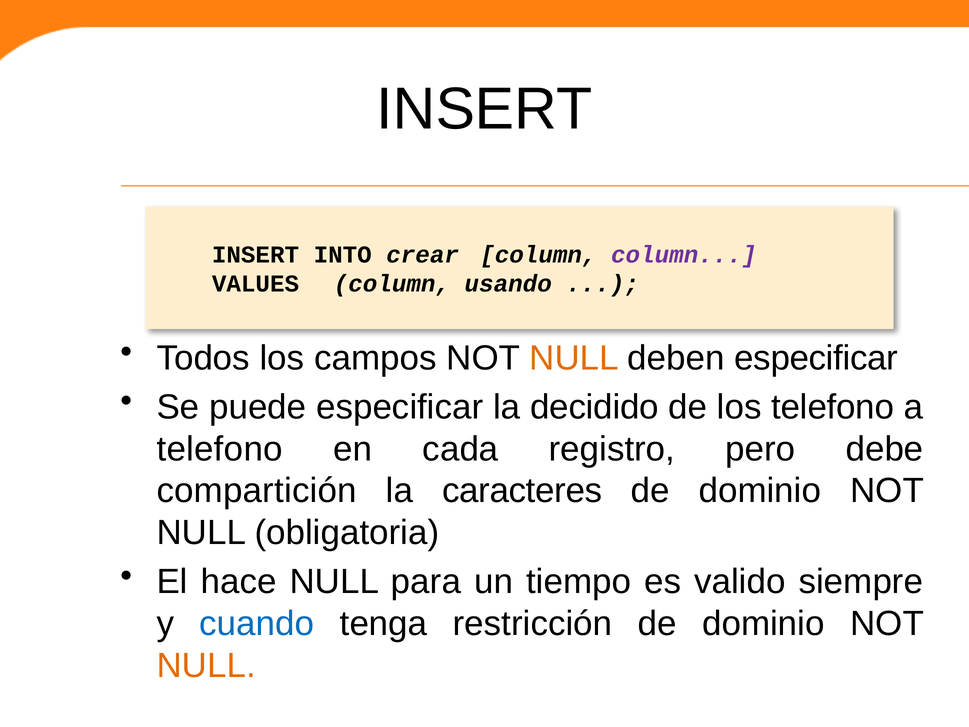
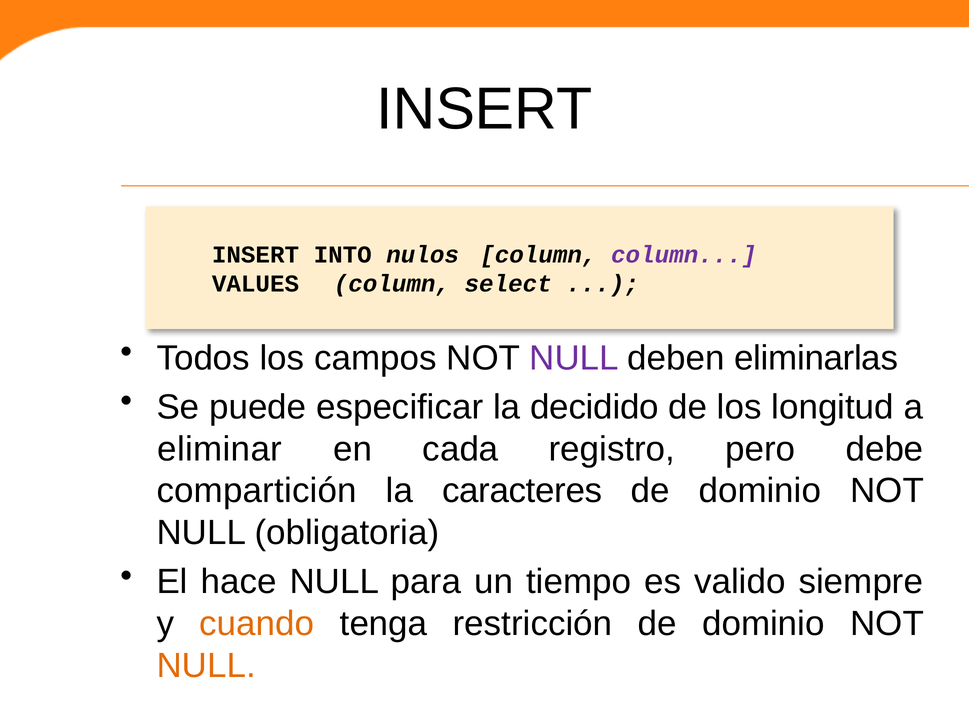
crear: crear -> nulos
usando: usando -> select
NULL at (574, 358) colour: orange -> purple
deben especificar: especificar -> eliminarlas
los telefono: telefono -> longitud
telefono at (220, 449): telefono -> eliminar
cuando colour: blue -> orange
